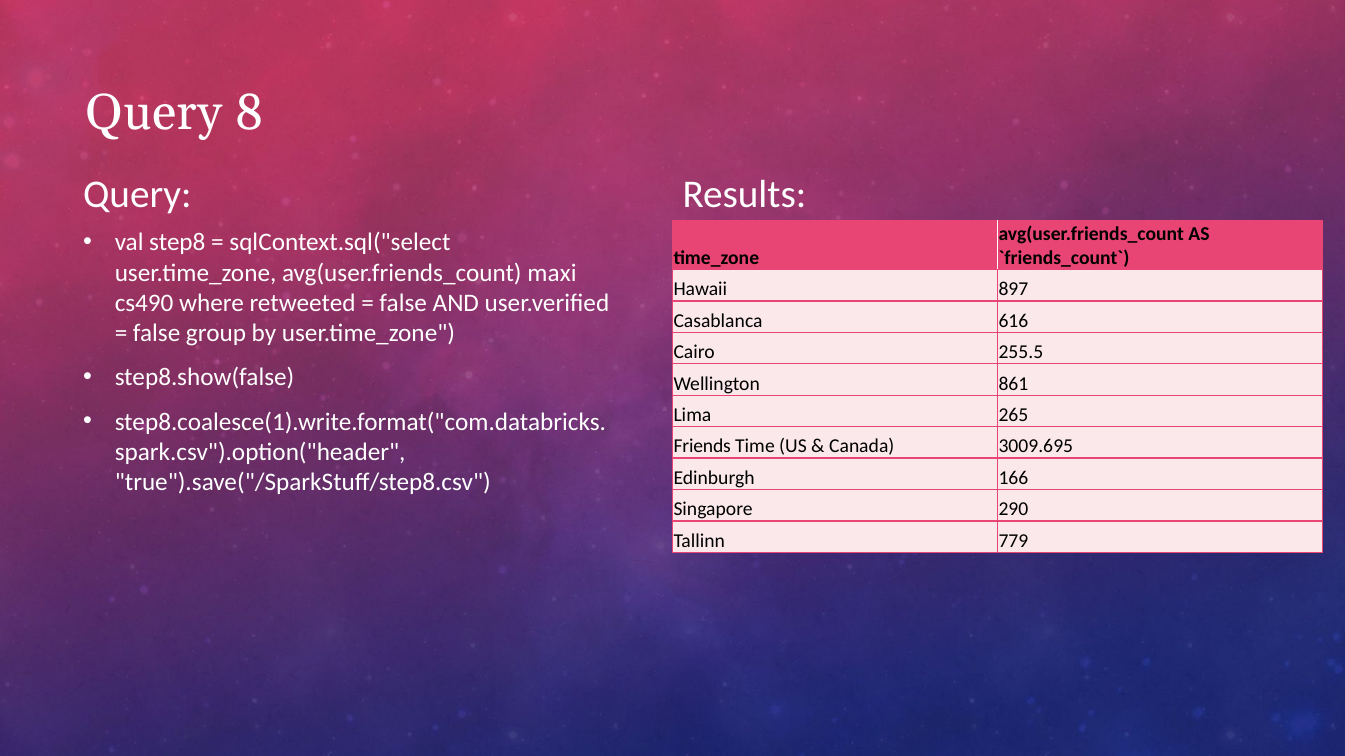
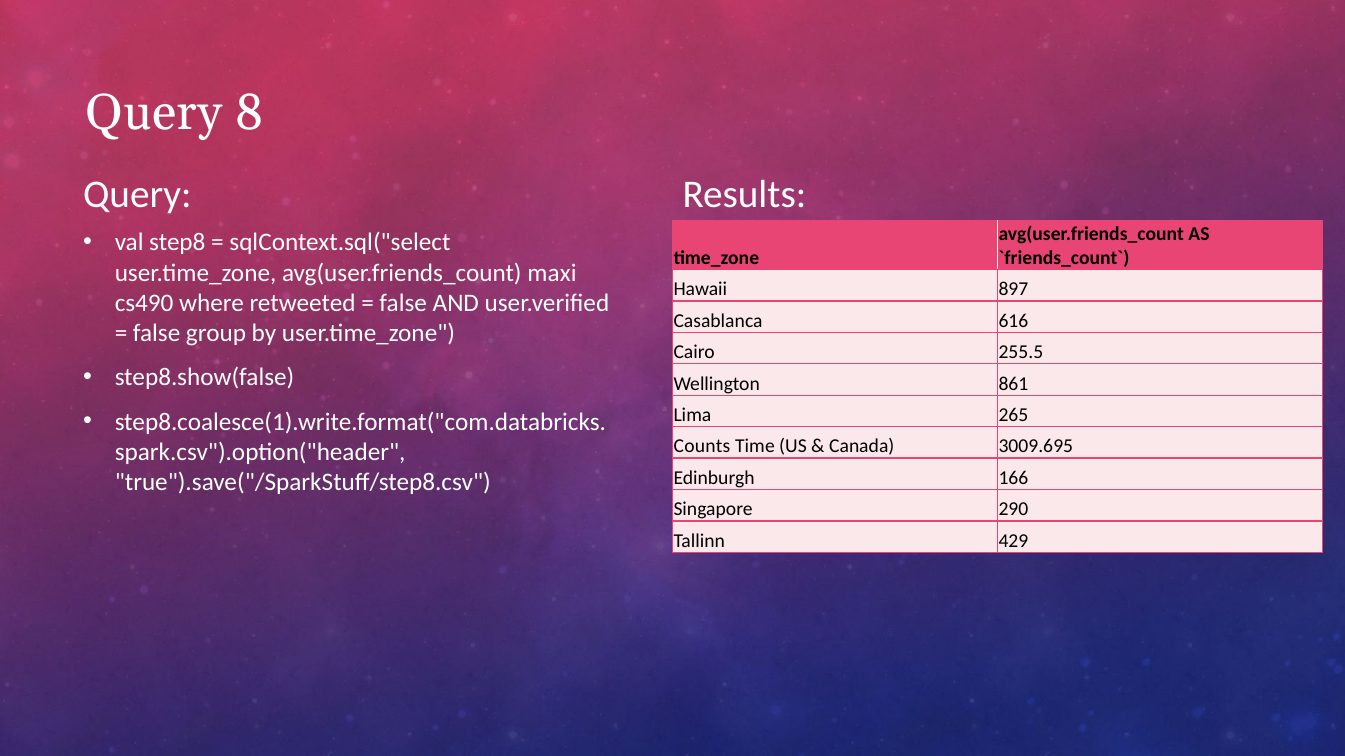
Friends: Friends -> Counts
779: 779 -> 429
